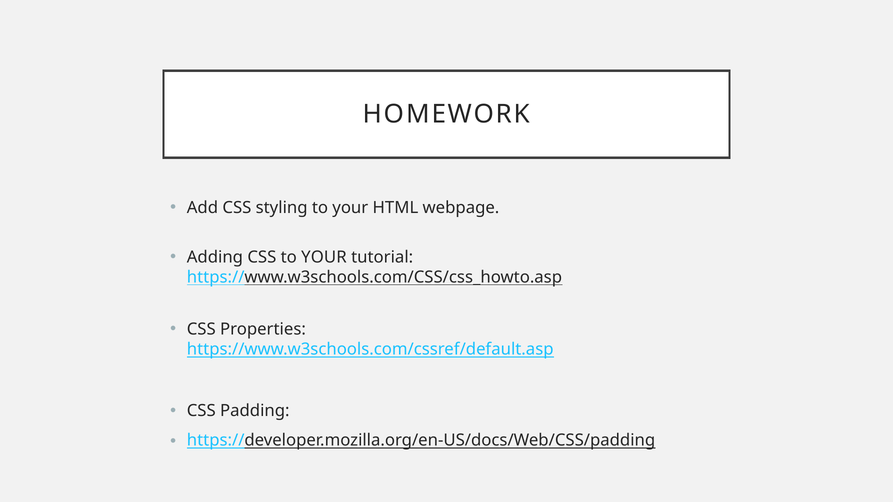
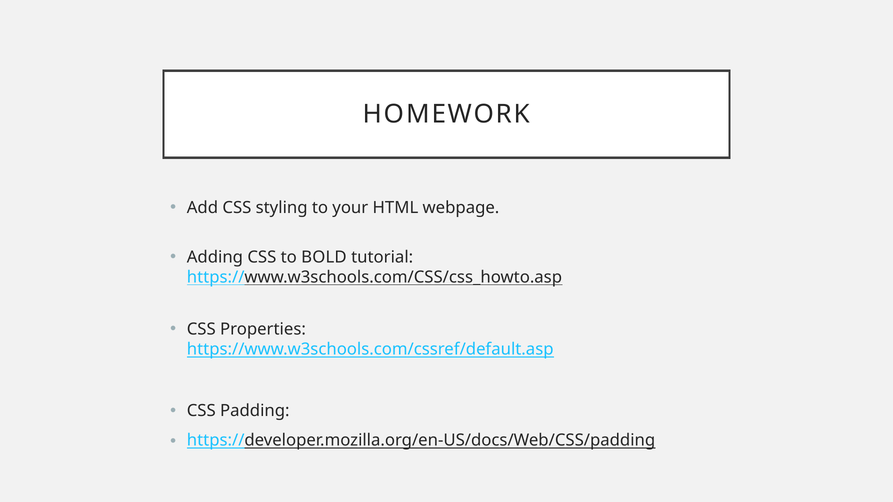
CSS to YOUR: YOUR -> BOLD
